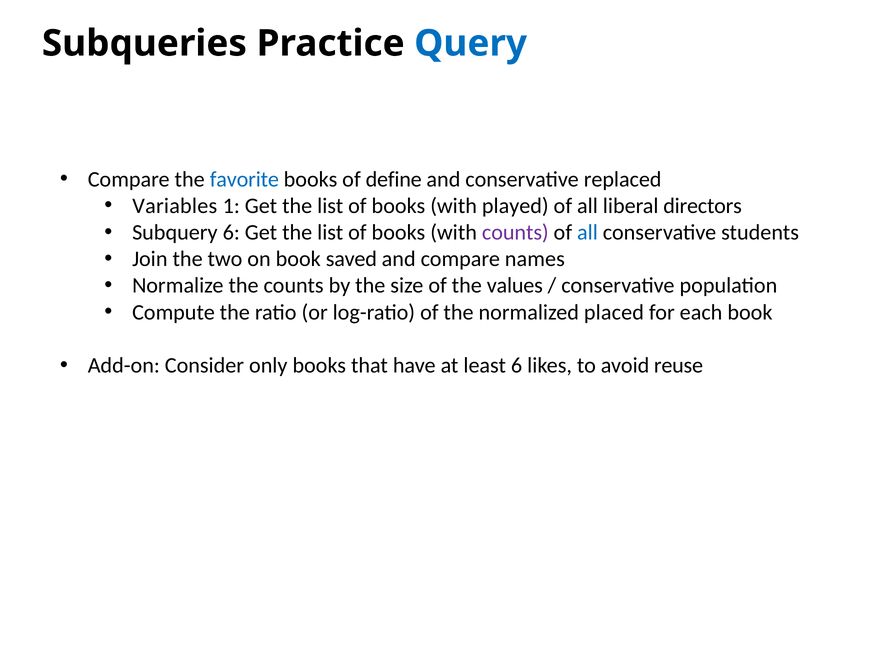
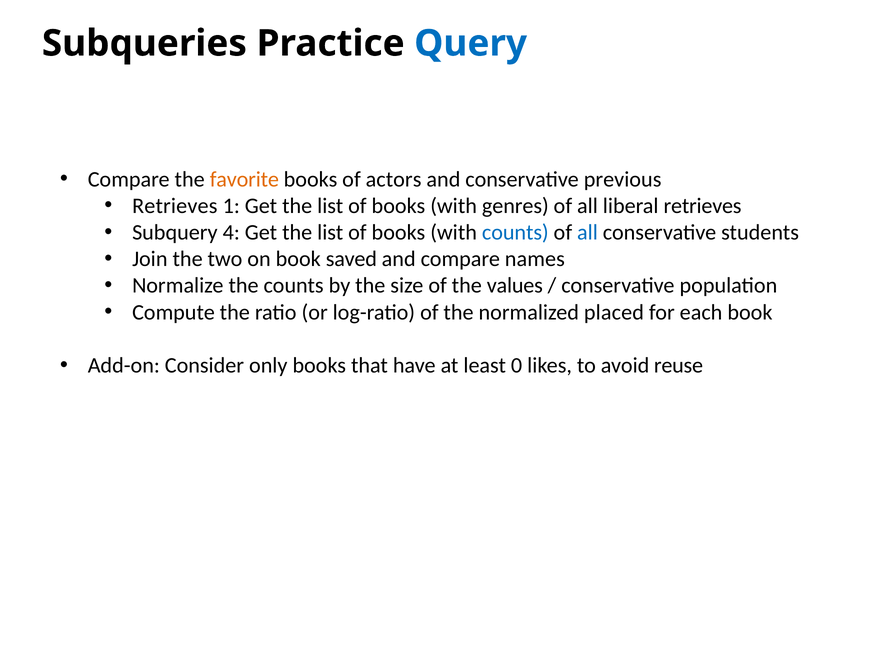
favorite colour: blue -> orange
define: define -> actors
replaced: replaced -> previous
Variables at (175, 206): Variables -> Retrieves
played: played -> genres
liberal directors: directors -> retrieves
Subquery 6: 6 -> 4
counts at (515, 233) colour: purple -> blue
least 6: 6 -> 0
